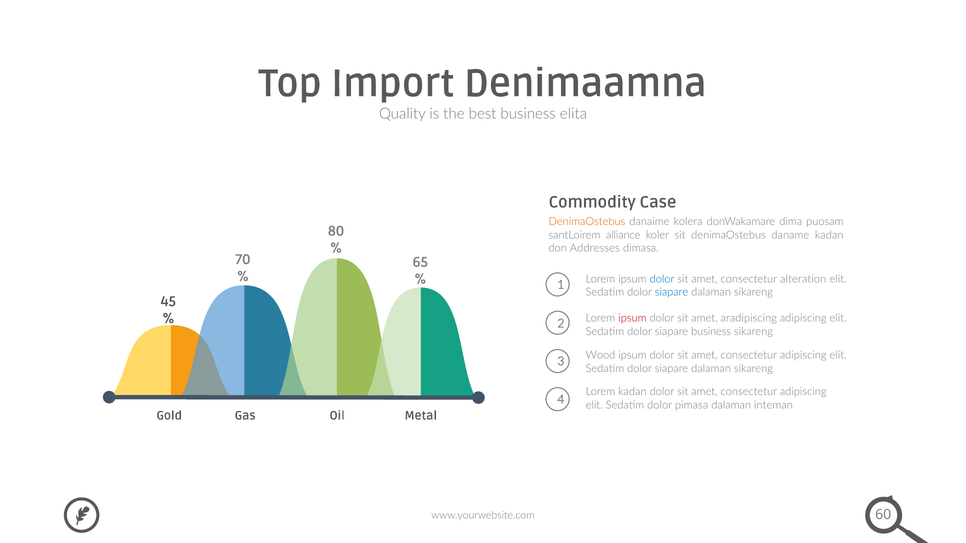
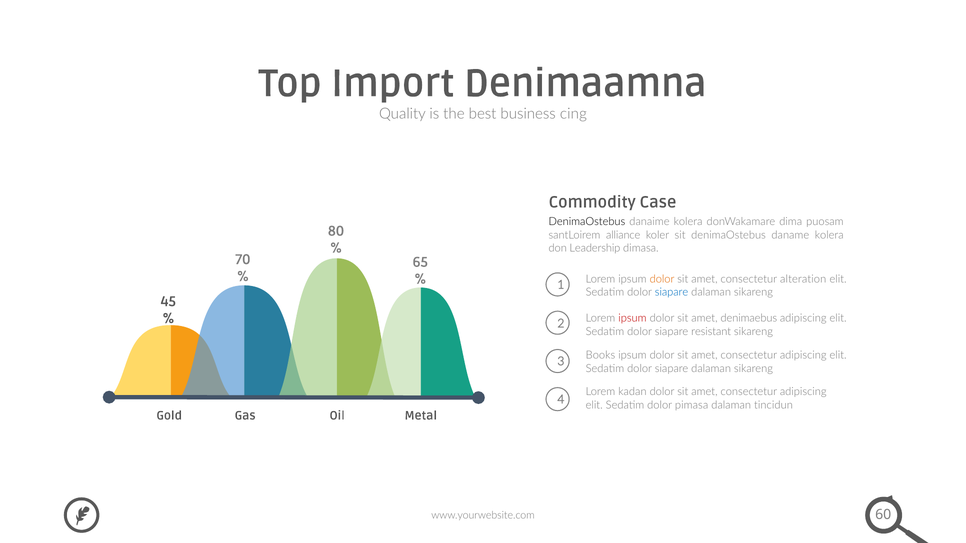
elita: elita -> cing
DenimaOstebus at (587, 222) colour: orange -> black
daname kadan: kadan -> kolera
Addresses: Addresses -> Leadership
dolor at (662, 279) colour: blue -> orange
aradipiscing: aradipiscing -> denimaebus
siapare business: business -> resistant
Wood: Wood -> Books
inteman: inteman -> tincidun
